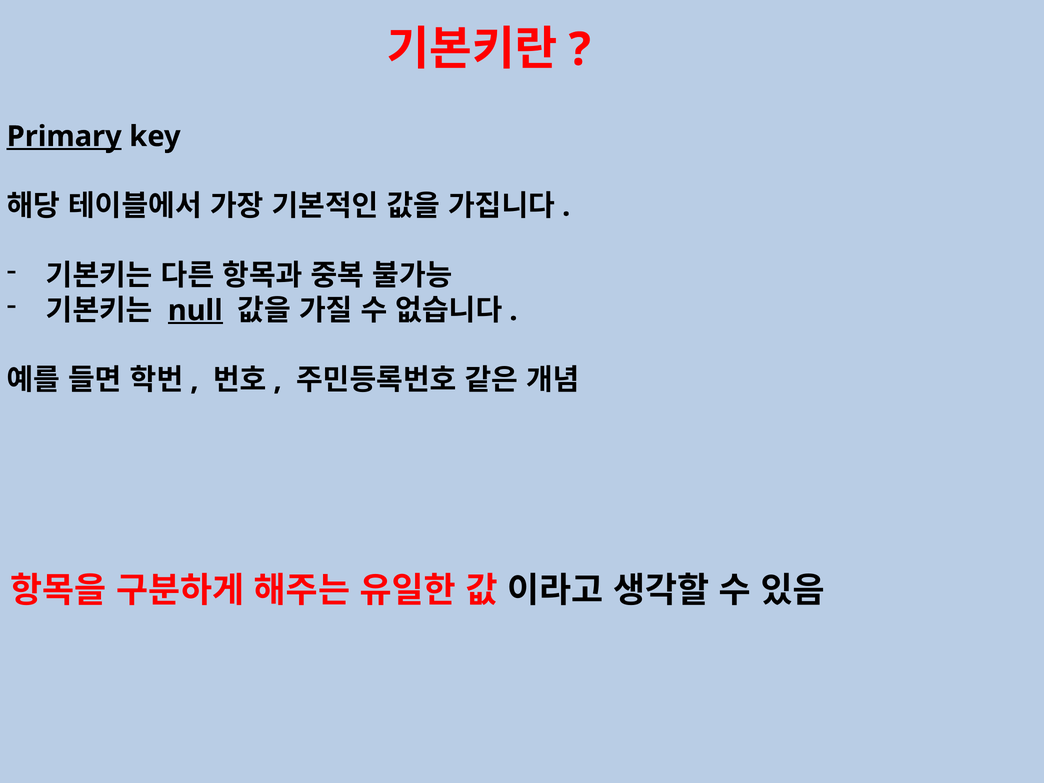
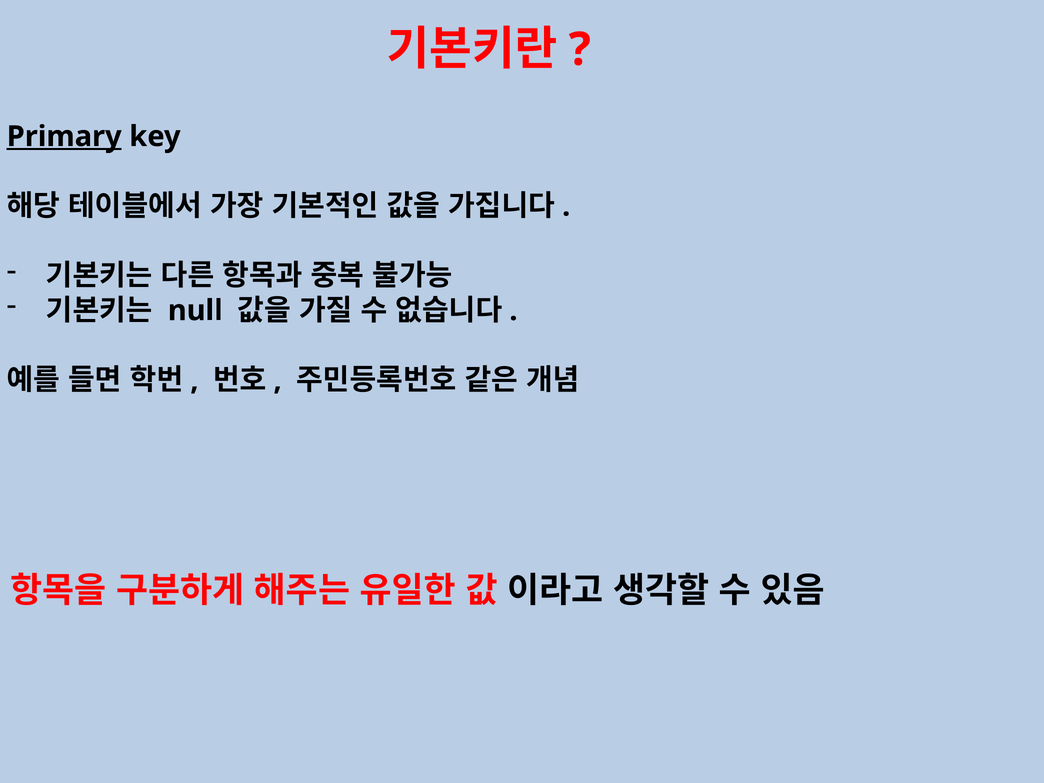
null underline: present -> none
